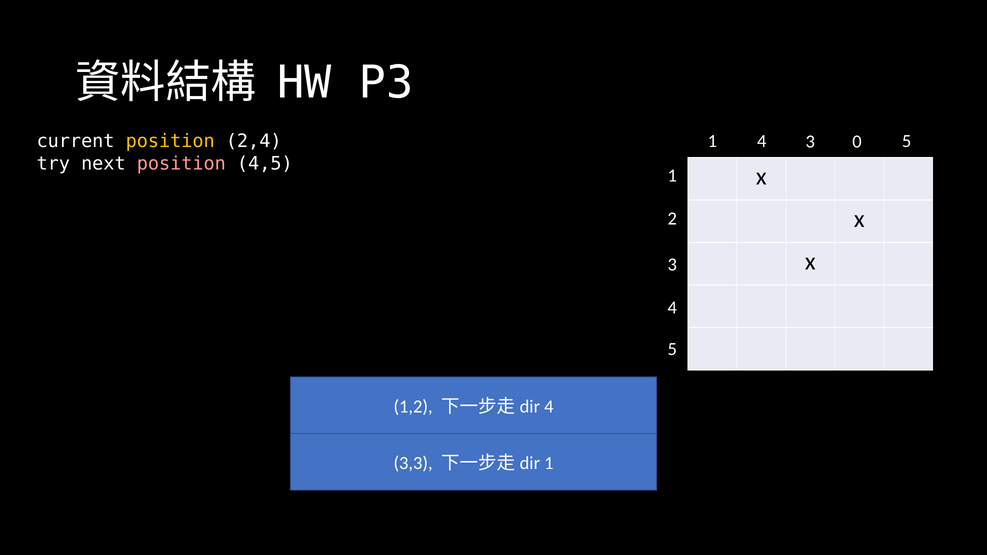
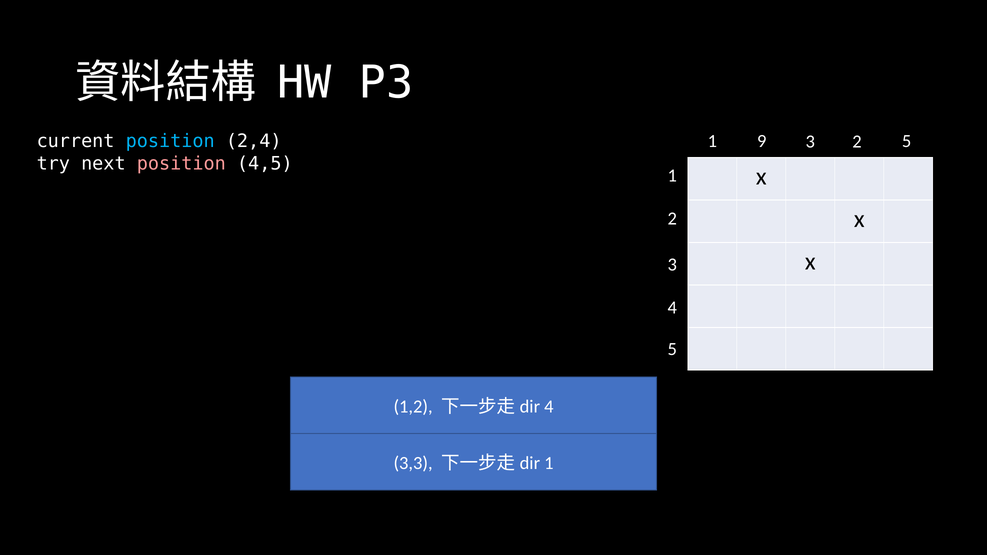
position at (170, 141) colour: yellow -> light blue
1 4: 4 -> 9
3 0: 0 -> 2
